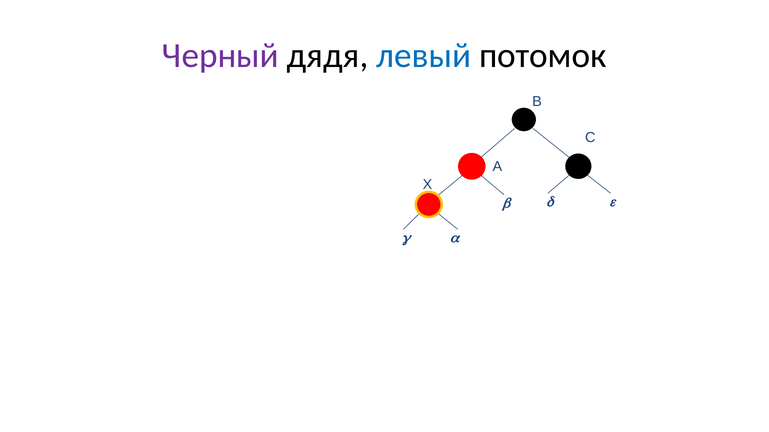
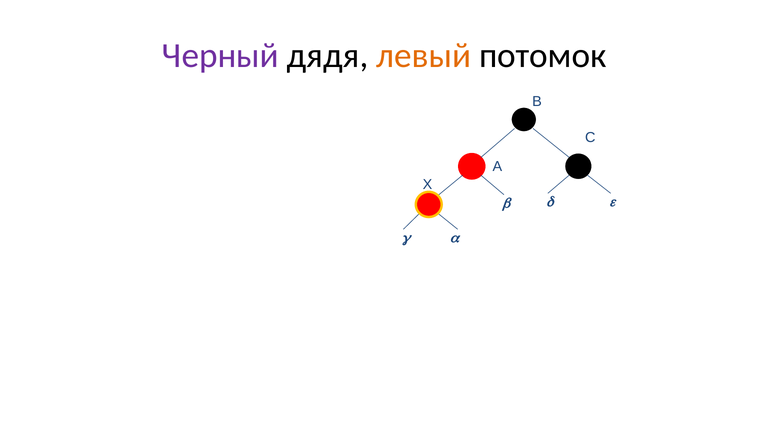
левый colour: blue -> orange
